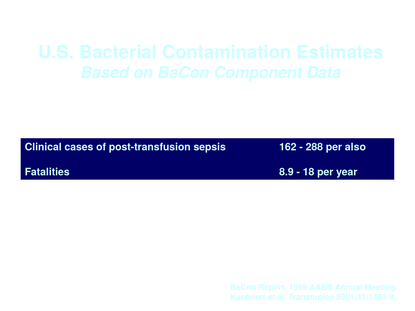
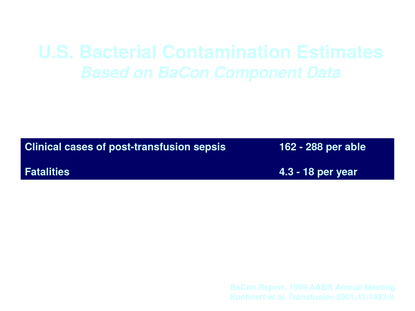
also: also -> able
8.9: 8.9 -> 4.3
